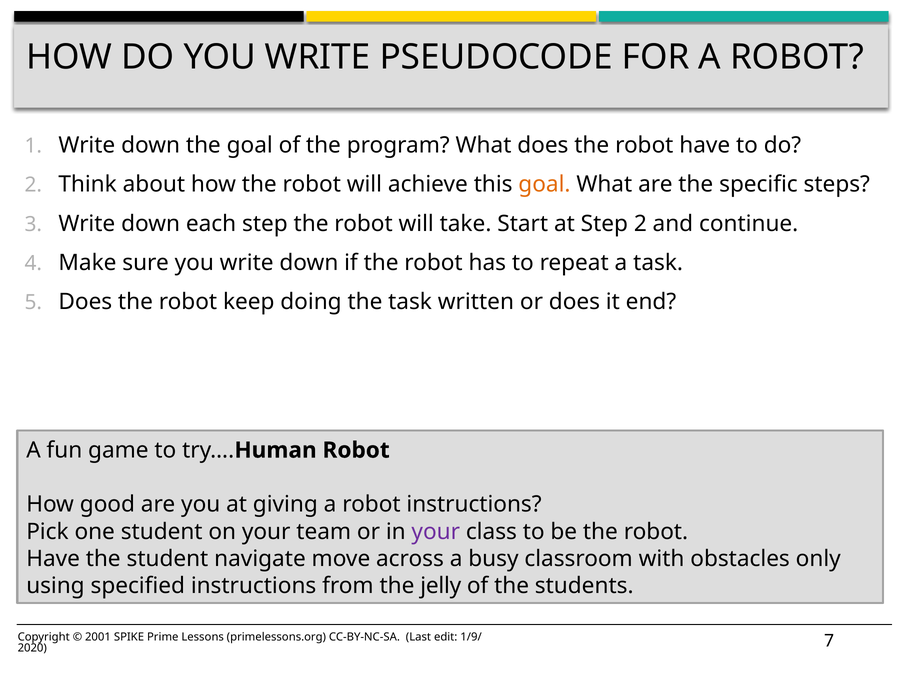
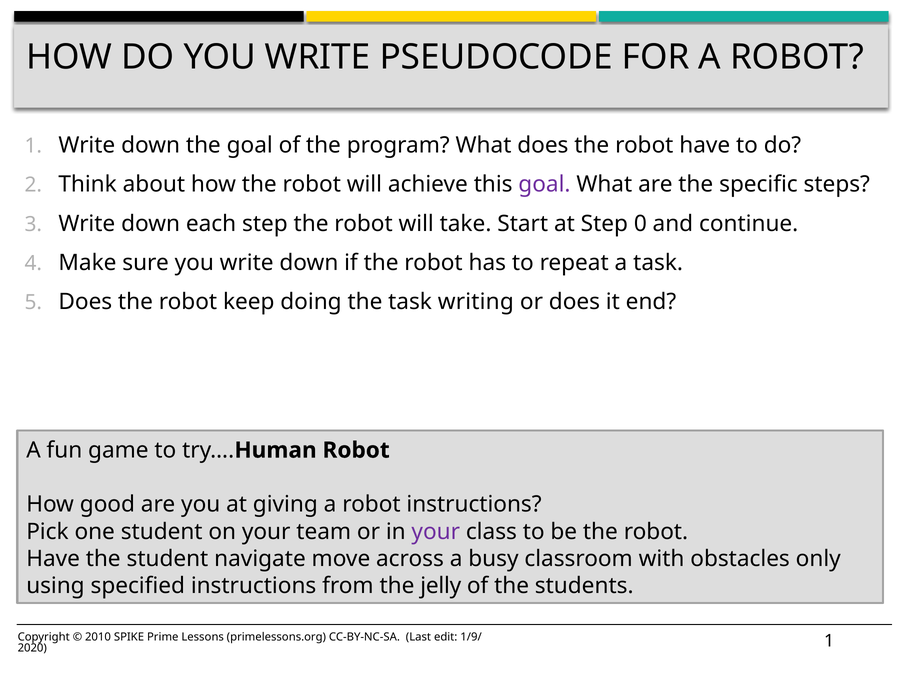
goal at (544, 185) colour: orange -> purple
Step 2: 2 -> 0
written: written -> writing
2001: 2001 -> 2010
2020 7: 7 -> 1
